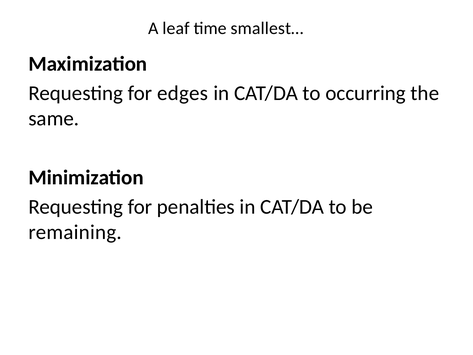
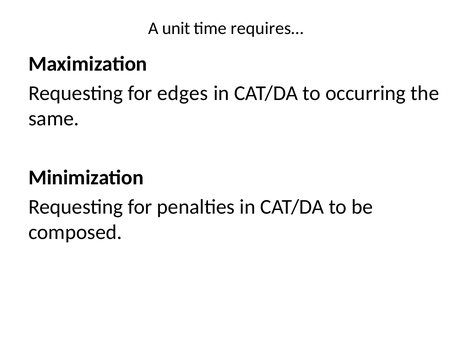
leaf: leaf -> unit
smallest…: smallest… -> requires…
remaining: remaining -> composed
